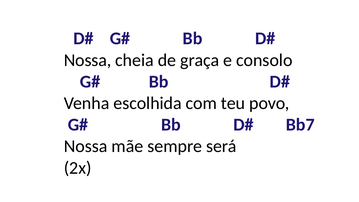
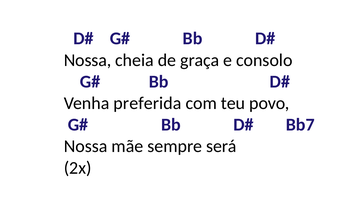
escolhida: escolhida -> preferida
